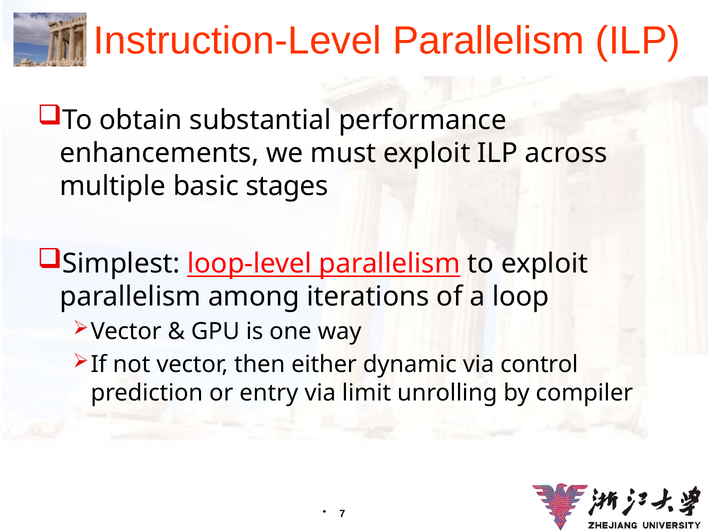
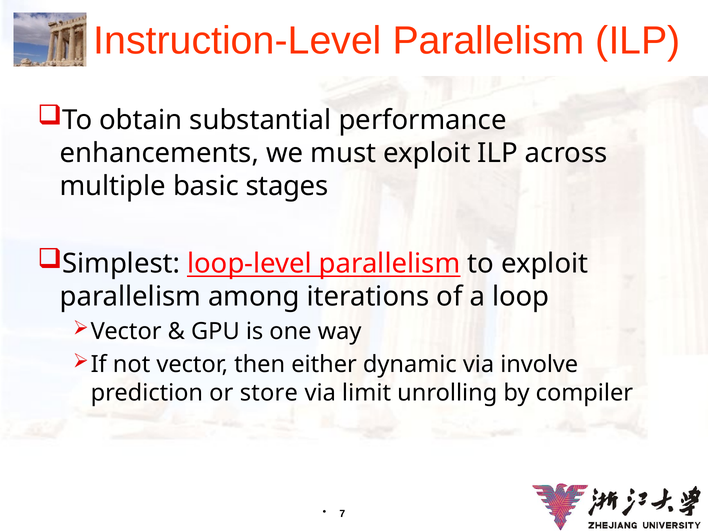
control: control -> involve
entry: entry -> store
